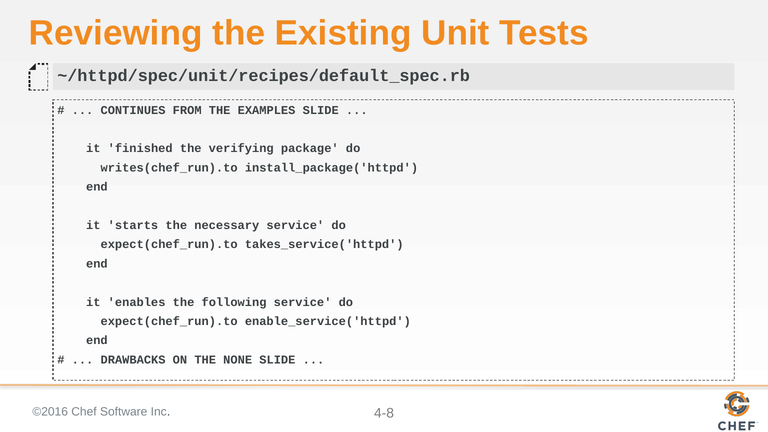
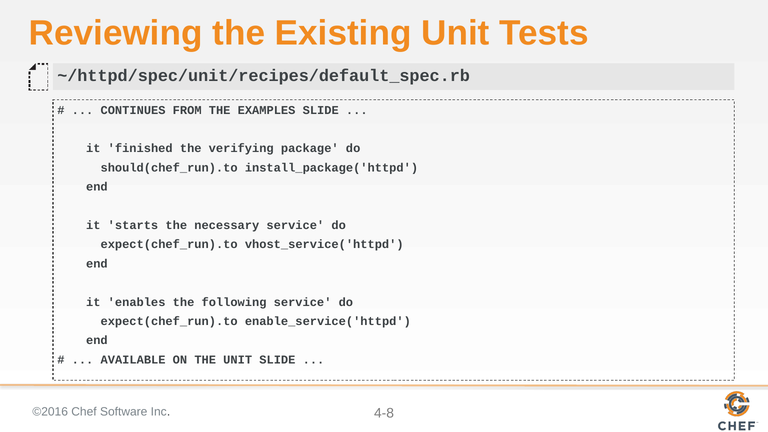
writes(chef_run).to: writes(chef_run).to -> should(chef_run).to
takes_service('httpd: takes_service('httpd -> vhost_service('httpd
DRAWBACKS: DRAWBACKS -> AVAILABLE
THE NONE: NONE -> UNIT
